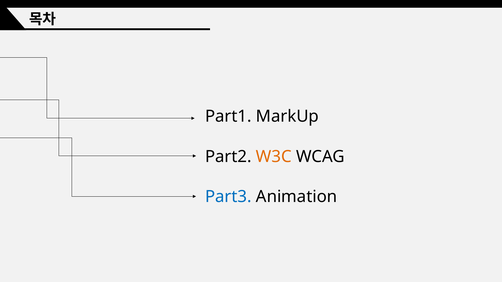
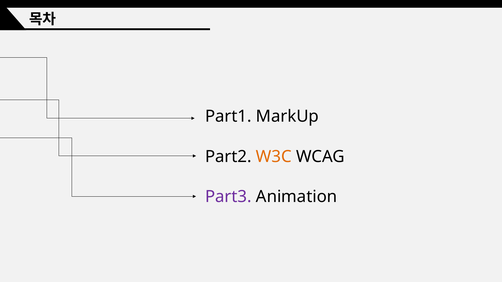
Part3 colour: blue -> purple
